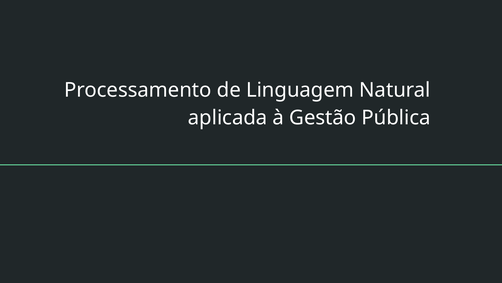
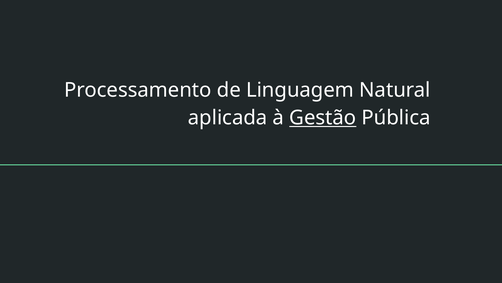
Gestão underline: none -> present
